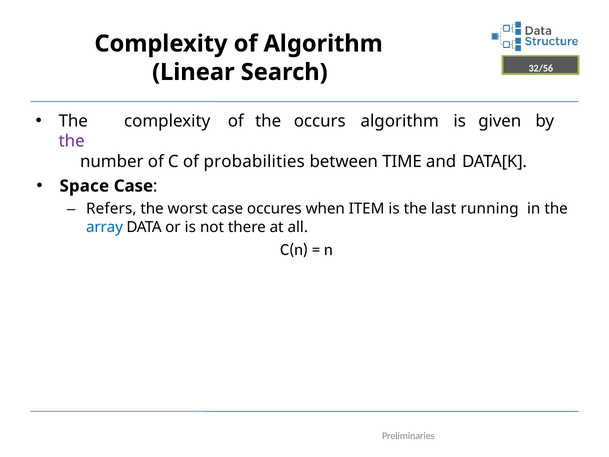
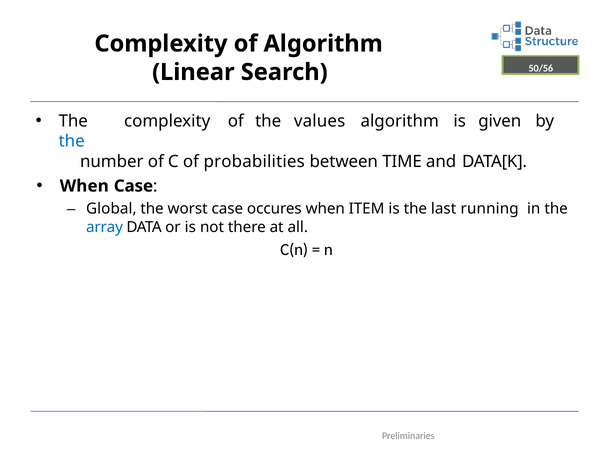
32/56: 32/56 -> 50/56
occurs: occurs -> values
the at (72, 141) colour: purple -> blue
Space at (84, 186): Space -> When
Refers: Refers -> Global
